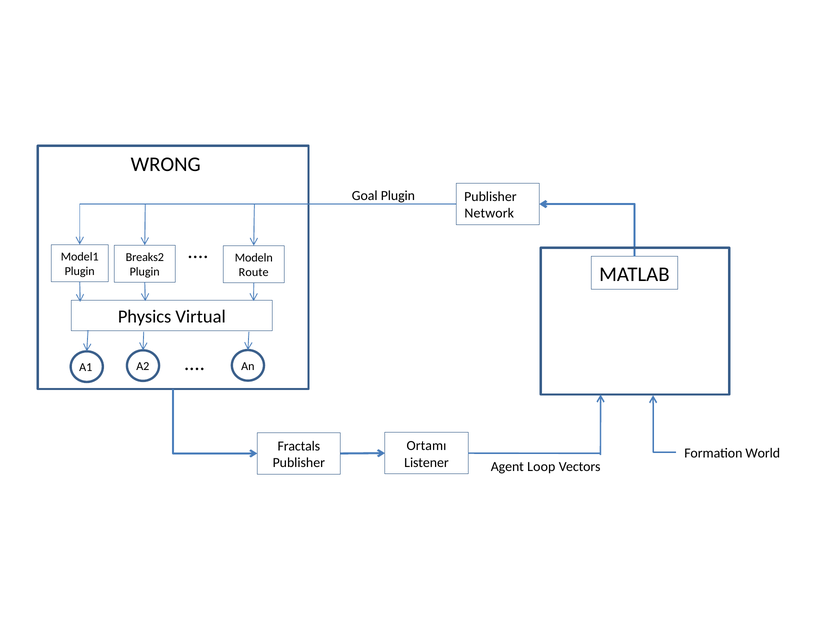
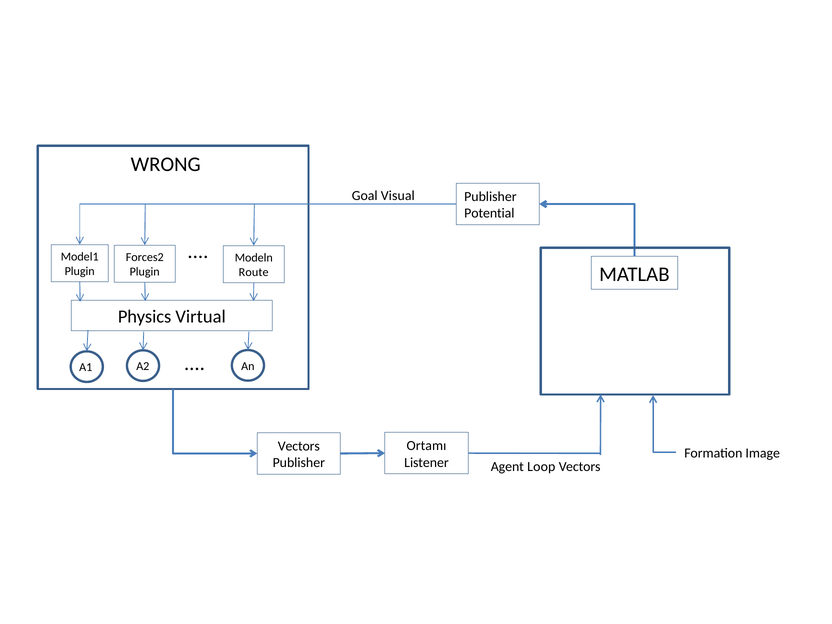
Goal Plugin: Plugin -> Visual
Network: Network -> Potential
Breaks2: Breaks2 -> Forces2
Fractals at (299, 446): Fractals -> Vectors
World: World -> Image
